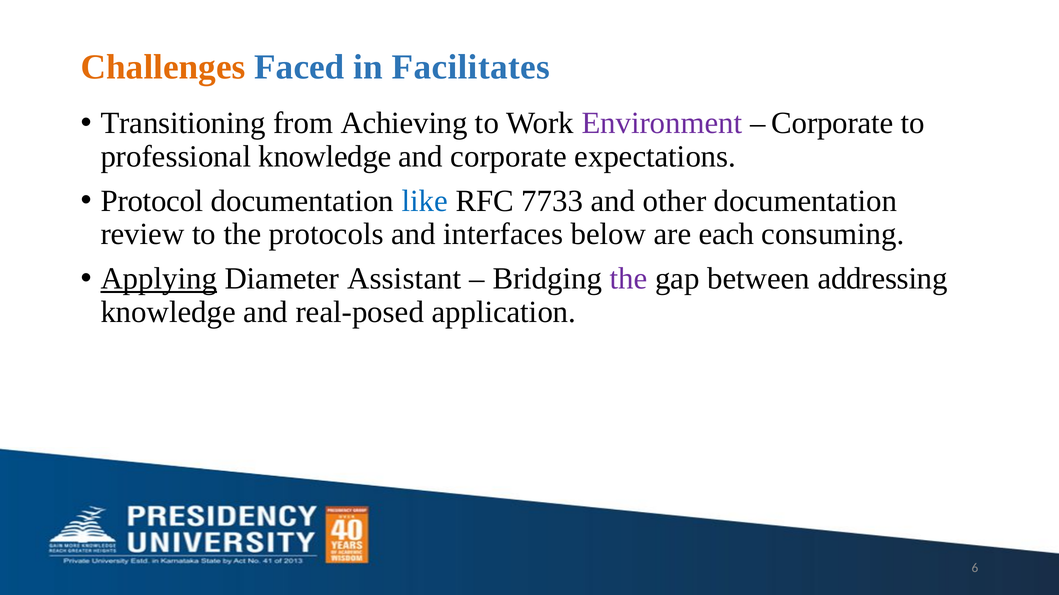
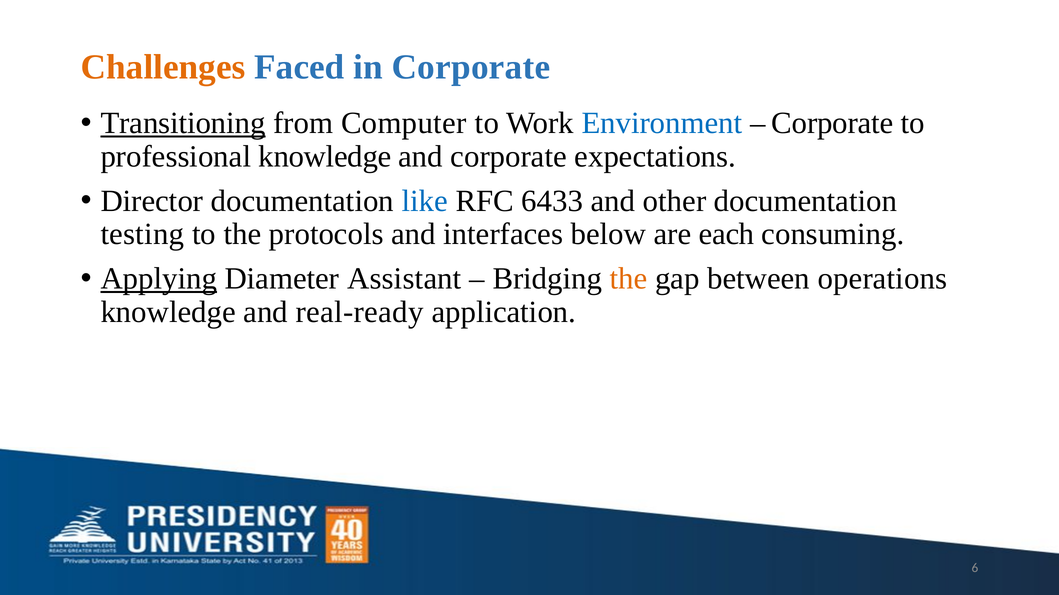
in Facilitates: Facilitates -> Corporate
Transitioning underline: none -> present
Achieving: Achieving -> Computer
Environment colour: purple -> blue
Protocol: Protocol -> Director
7733: 7733 -> 6433
review: review -> testing
the at (629, 279) colour: purple -> orange
addressing: addressing -> operations
real-posed: real-posed -> real-ready
